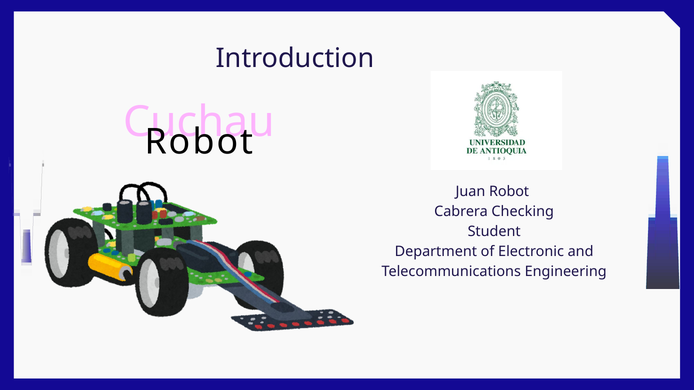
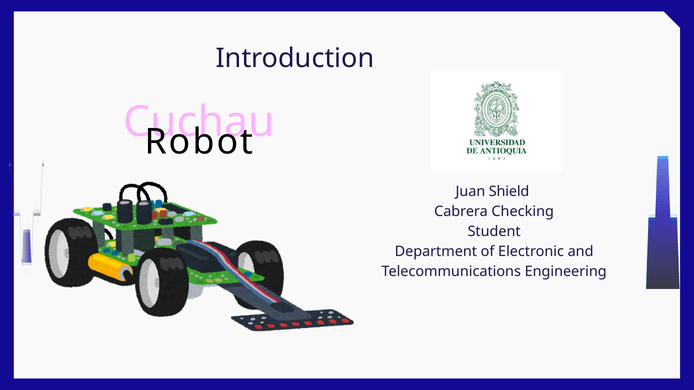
Juan Robot: Robot -> Shield
